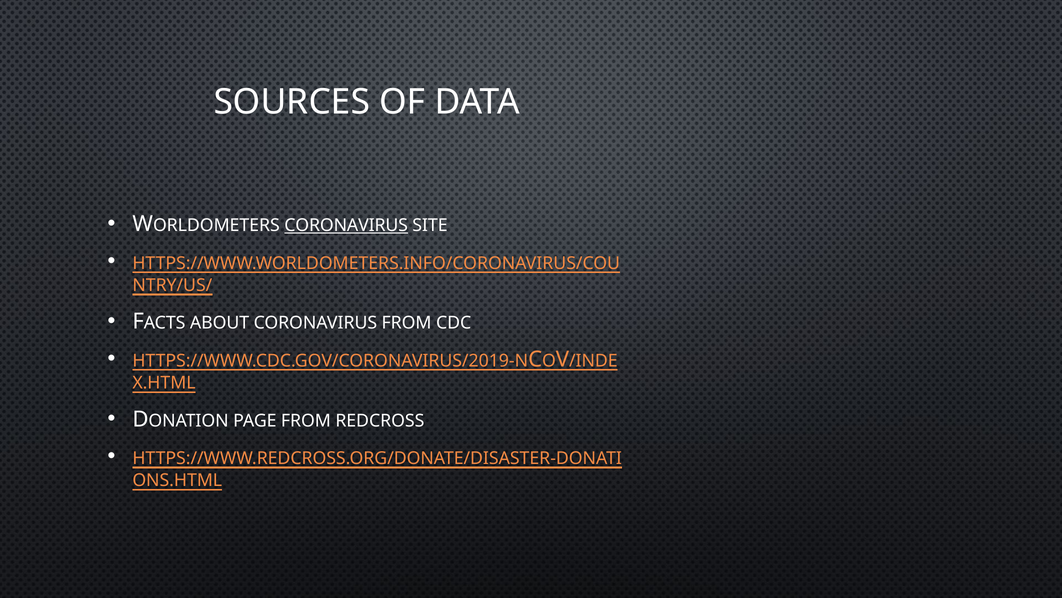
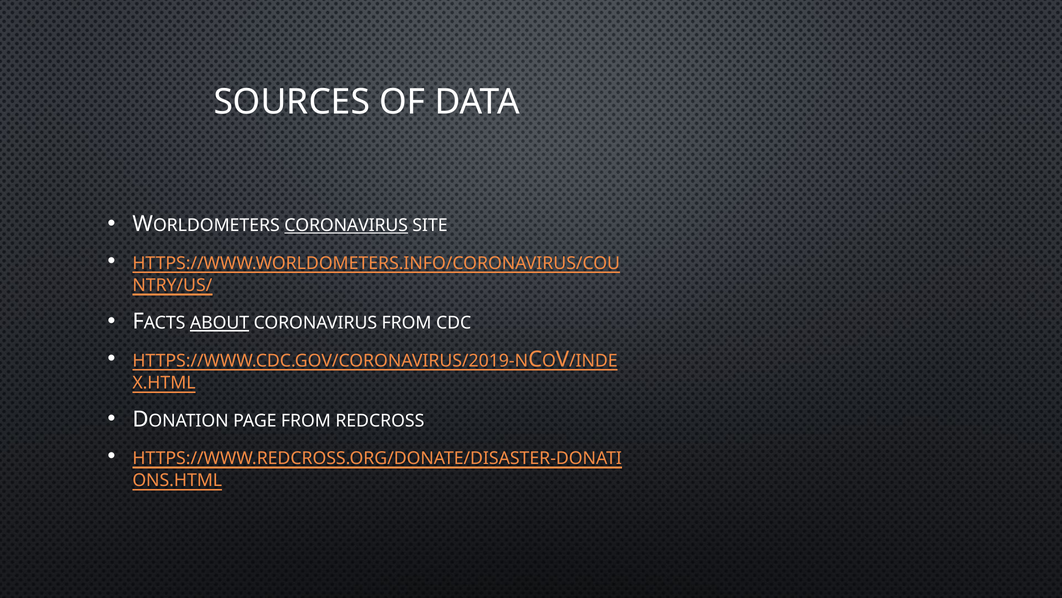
ABOUT underline: none -> present
